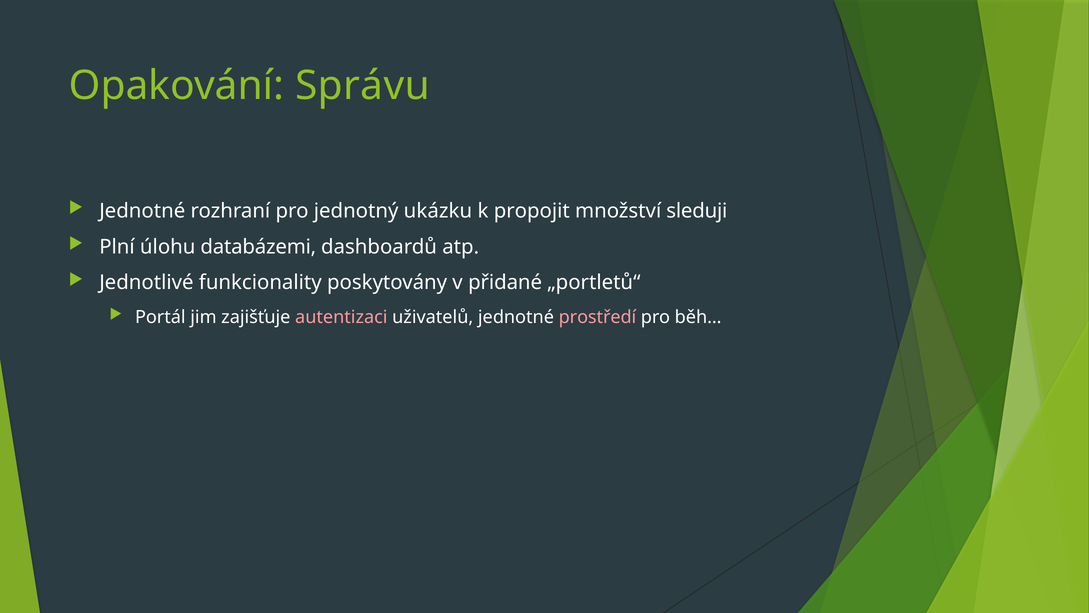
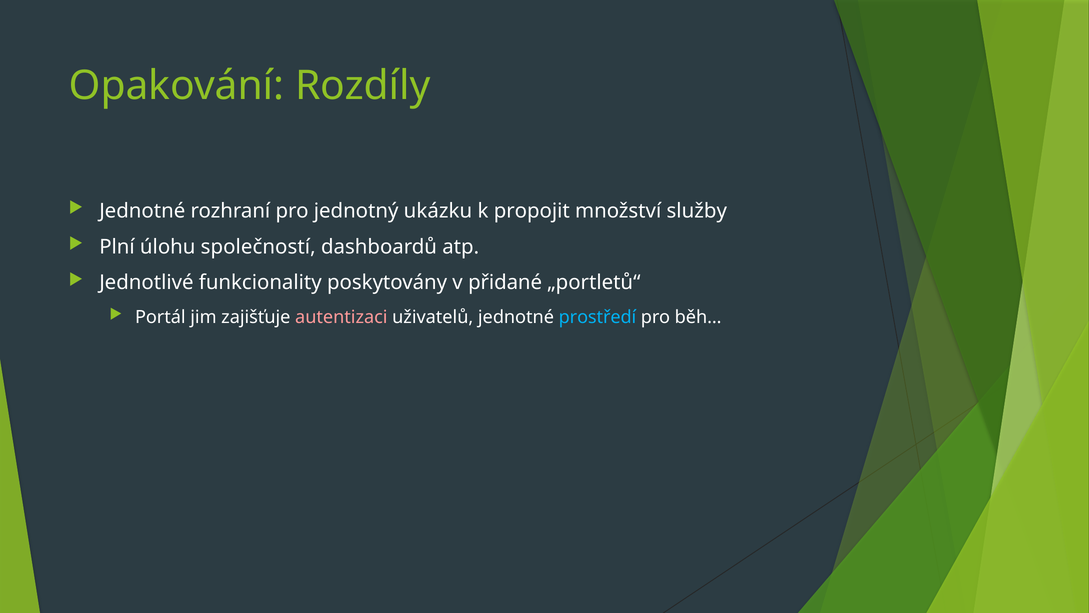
Správu: Správu -> Rozdíly
sleduji: sleduji -> služby
databázemi: databázemi -> společností
prostředí colour: pink -> light blue
